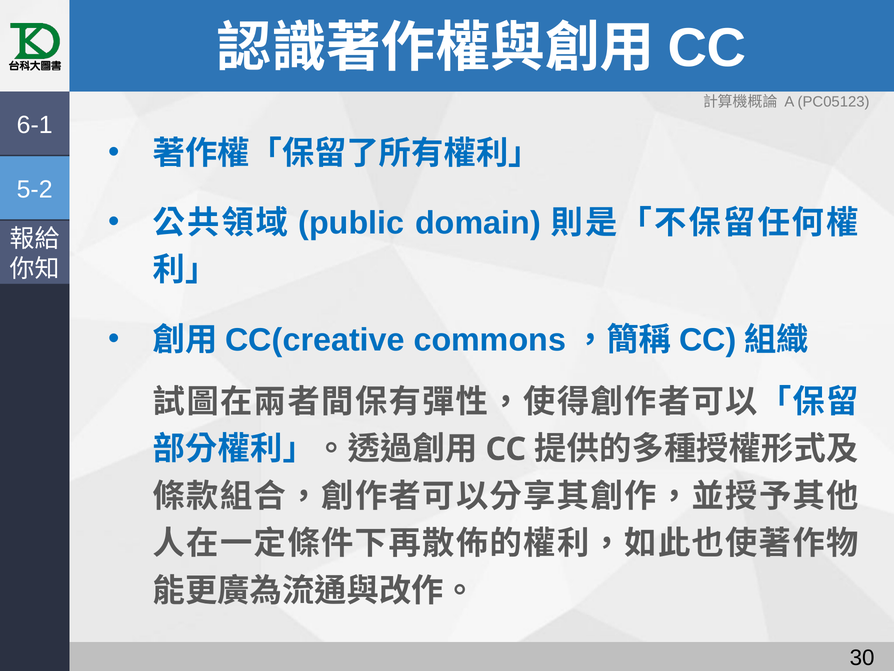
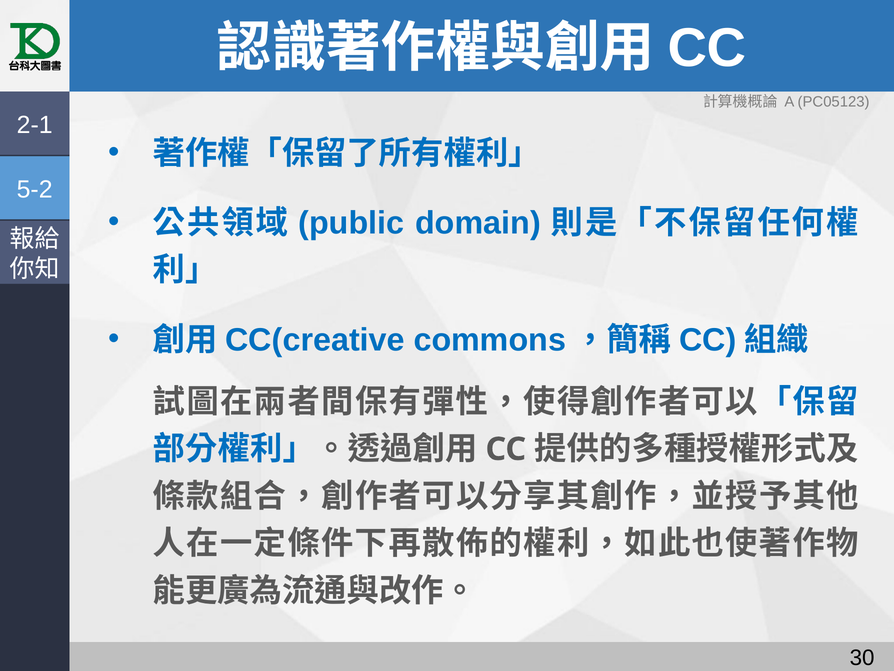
6-1: 6-1 -> 2-1
